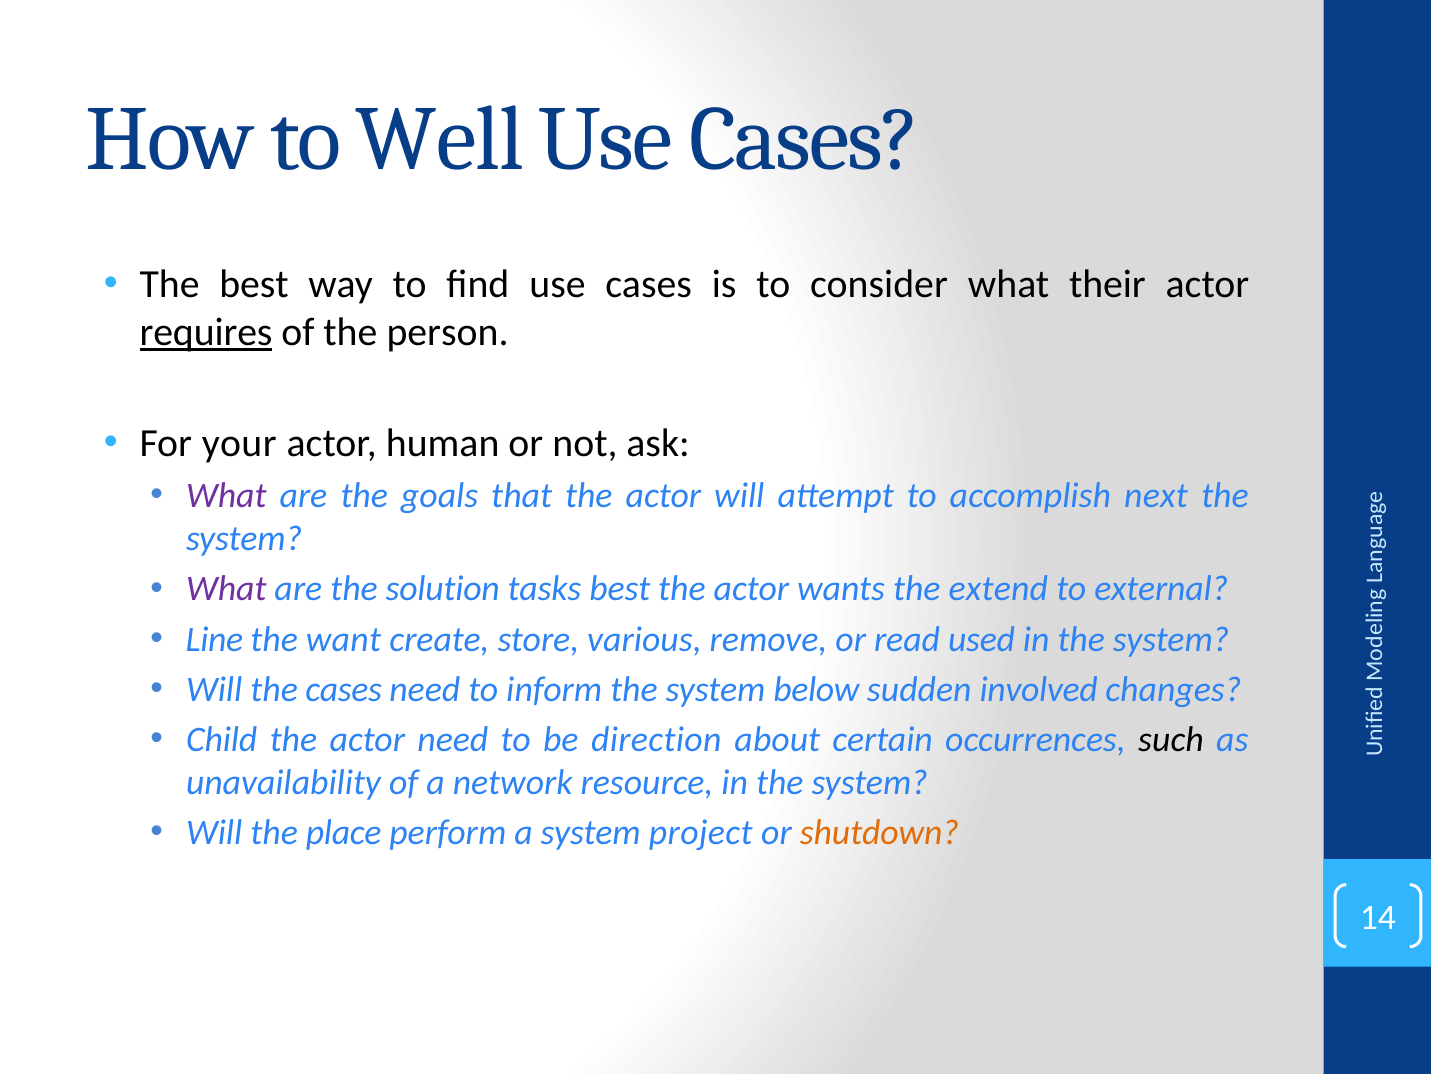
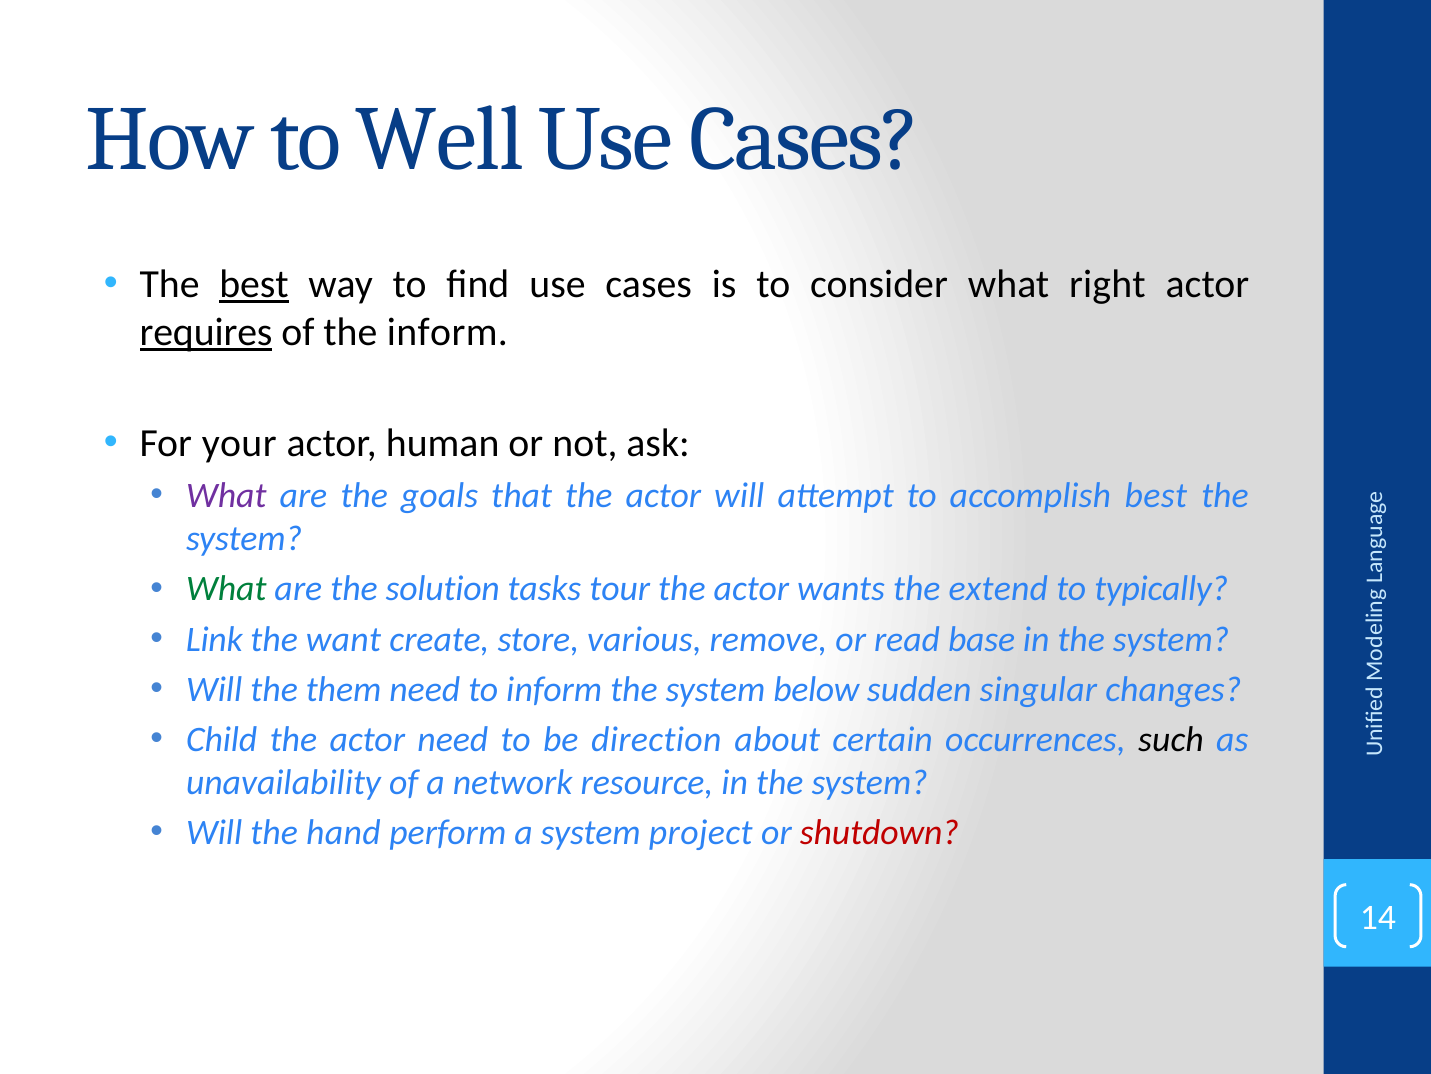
best at (254, 284) underline: none -> present
their: their -> right
the person: person -> inform
accomplish next: next -> best
What at (226, 589) colour: purple -> green
tasks best: best -> tour
external: external -> typically
Line: Line -> Link
used: used -> base
the cases: cases -> them
involved: involved -> singular
place: place -> hand
shutdown colour: orange -> red
